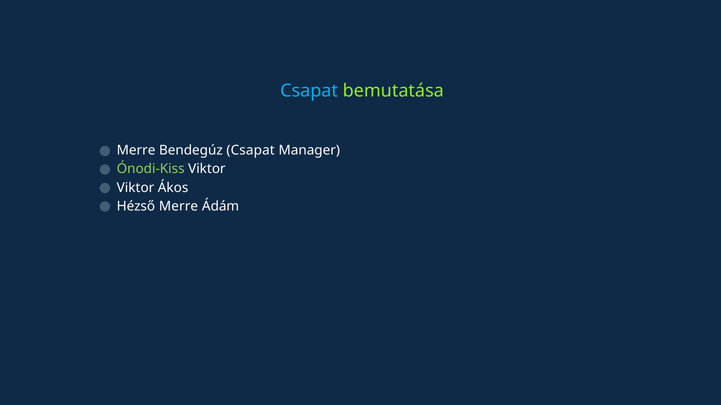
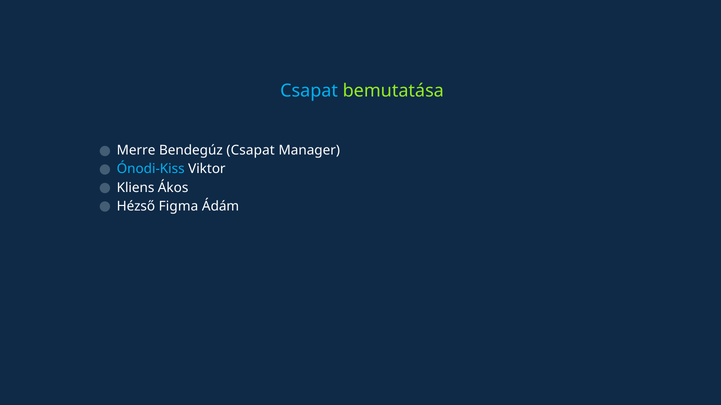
Ónodi-Kiss colour: light green -> light blue
Viktor at (135, 188): Viktor -> Kliens
Hézső Merre: Merre -> Figma
